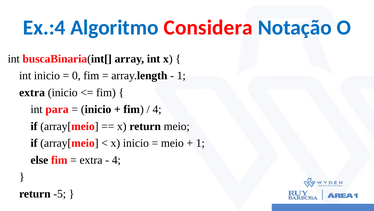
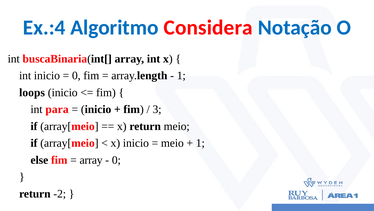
extra at (32, 92): extra -> loops
4 at (157, 109): 4 -> 3
extra at (91, 160): extra -> array
4 at (116, 160): 4 -> 0
-5: -5 -> -2
